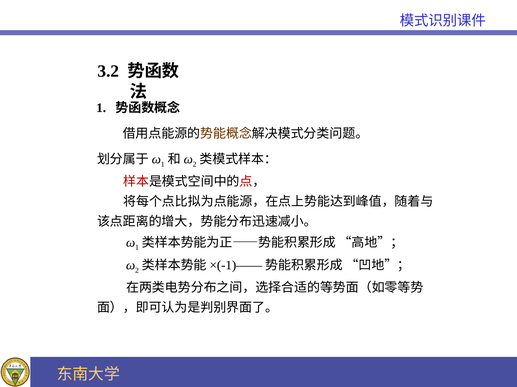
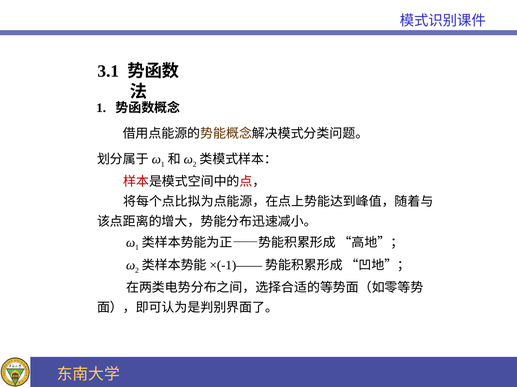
3.2: 3.2 -> 3.1
